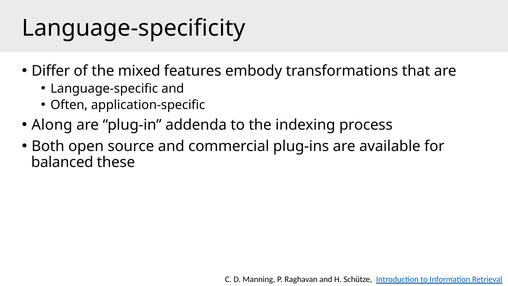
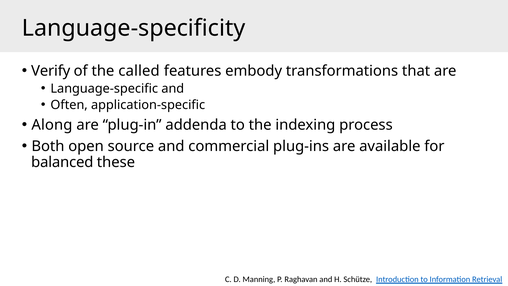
Differ: Differ -> Verify
mixed: mixed -> called
